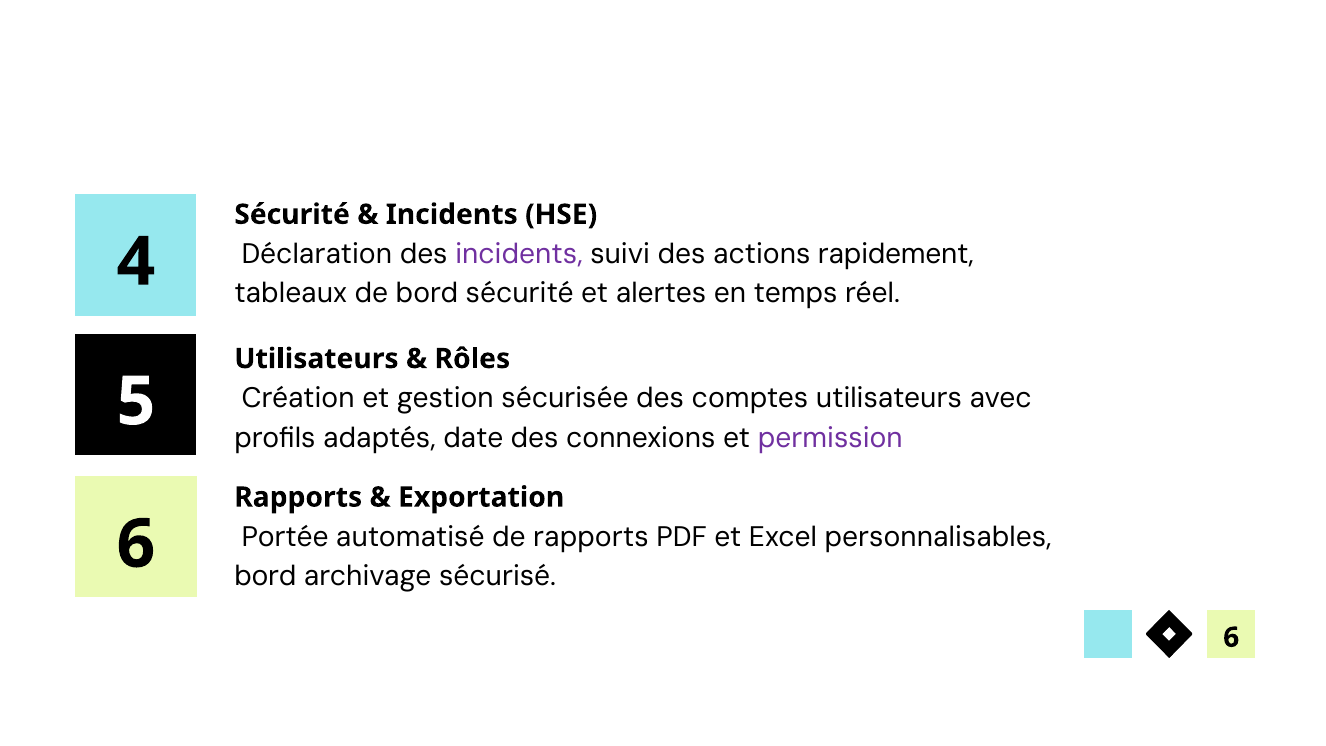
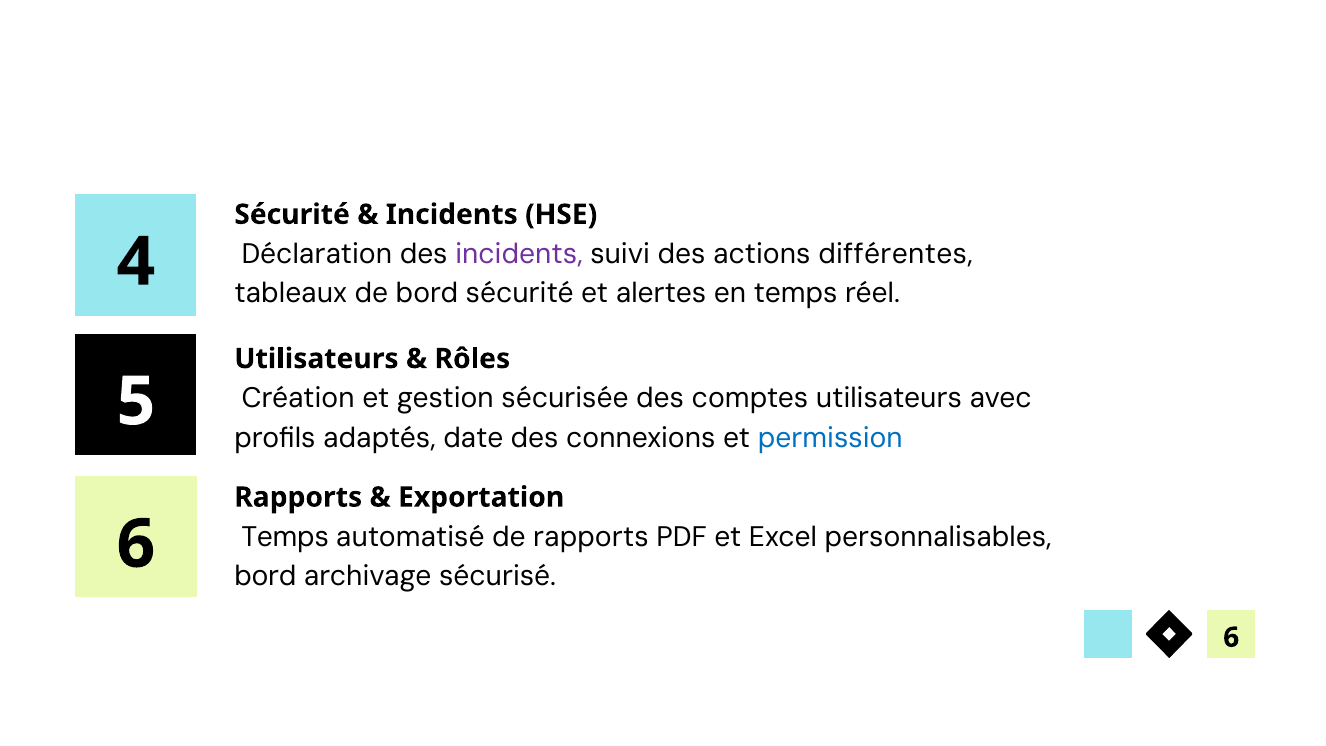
rapidement: rapidement -> différentes
permission colour: purple -> blue
Portée at (285, 537): Portée -> Temps
